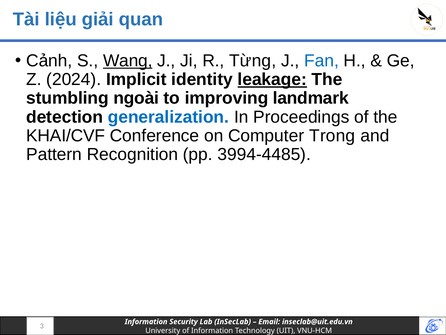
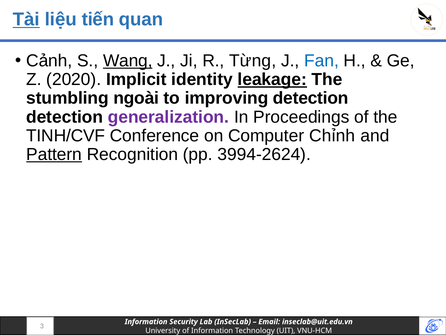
Tài underline: none -> present
giải: giải -> tiến
2024: 2024 -> 2020
improving landmark: landmark -> detection
generalization colour: blue -> purple
KHAI/CVF: KHAI/CVF -> TINH/CVF
Trong: Trong -> Chỉnh
Pattern underline: none -> present
3994-4485: 3994-4485 -> 3994-2624
